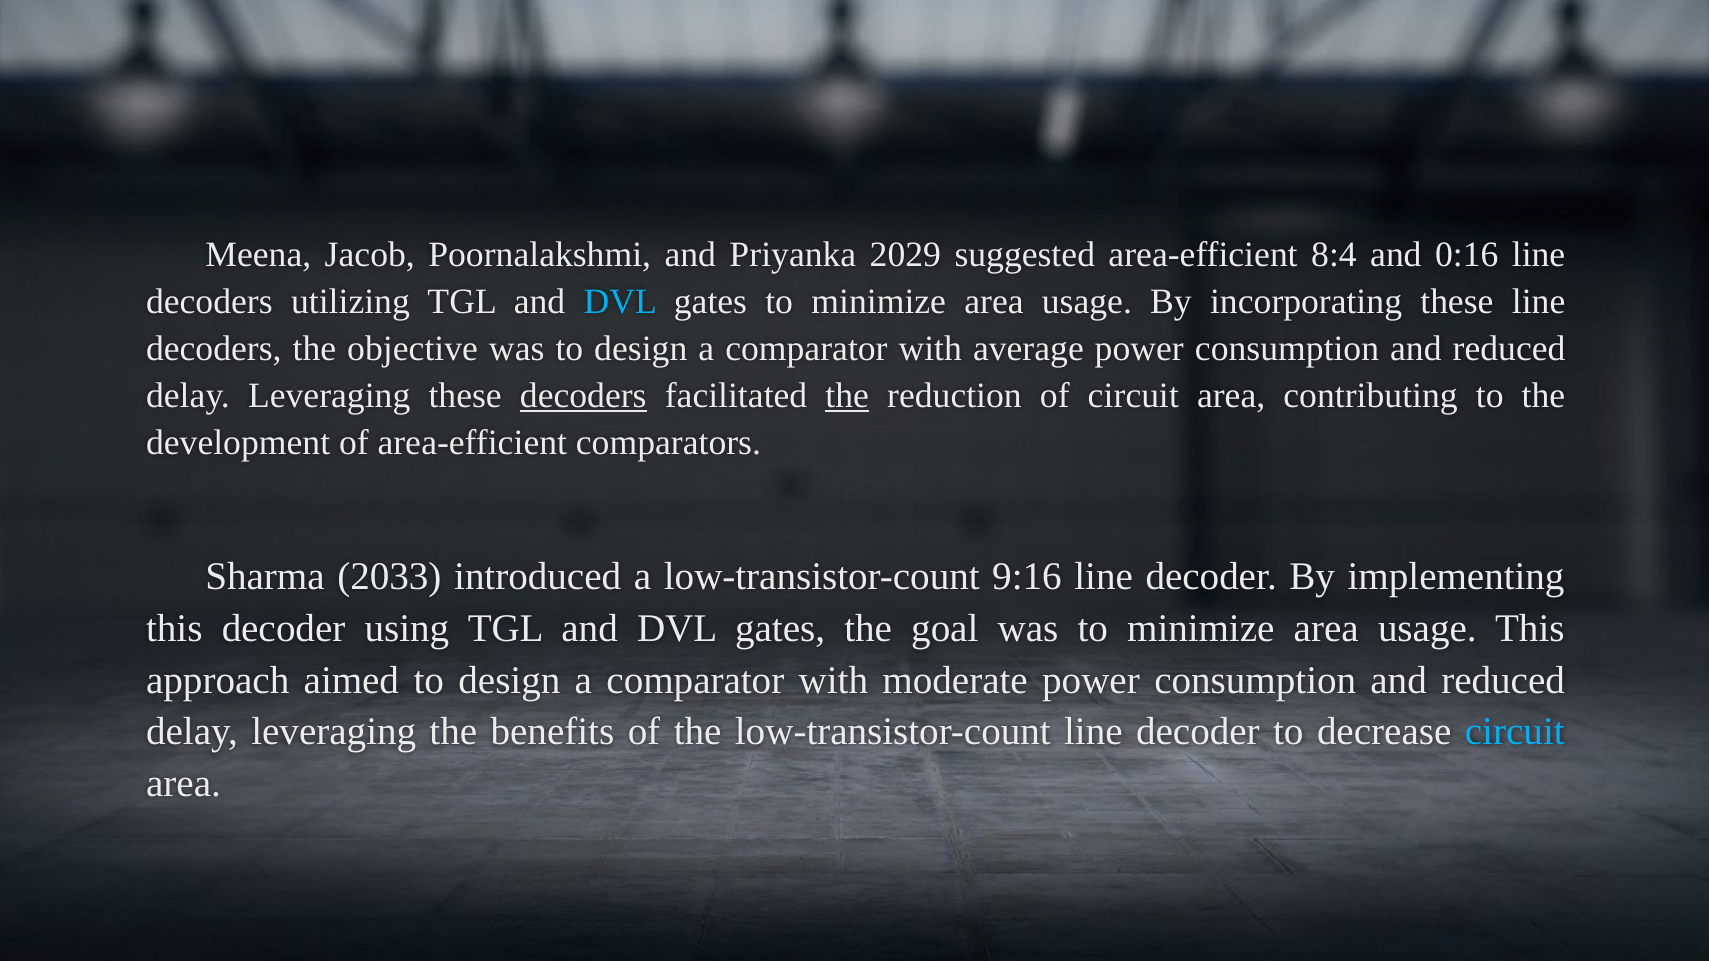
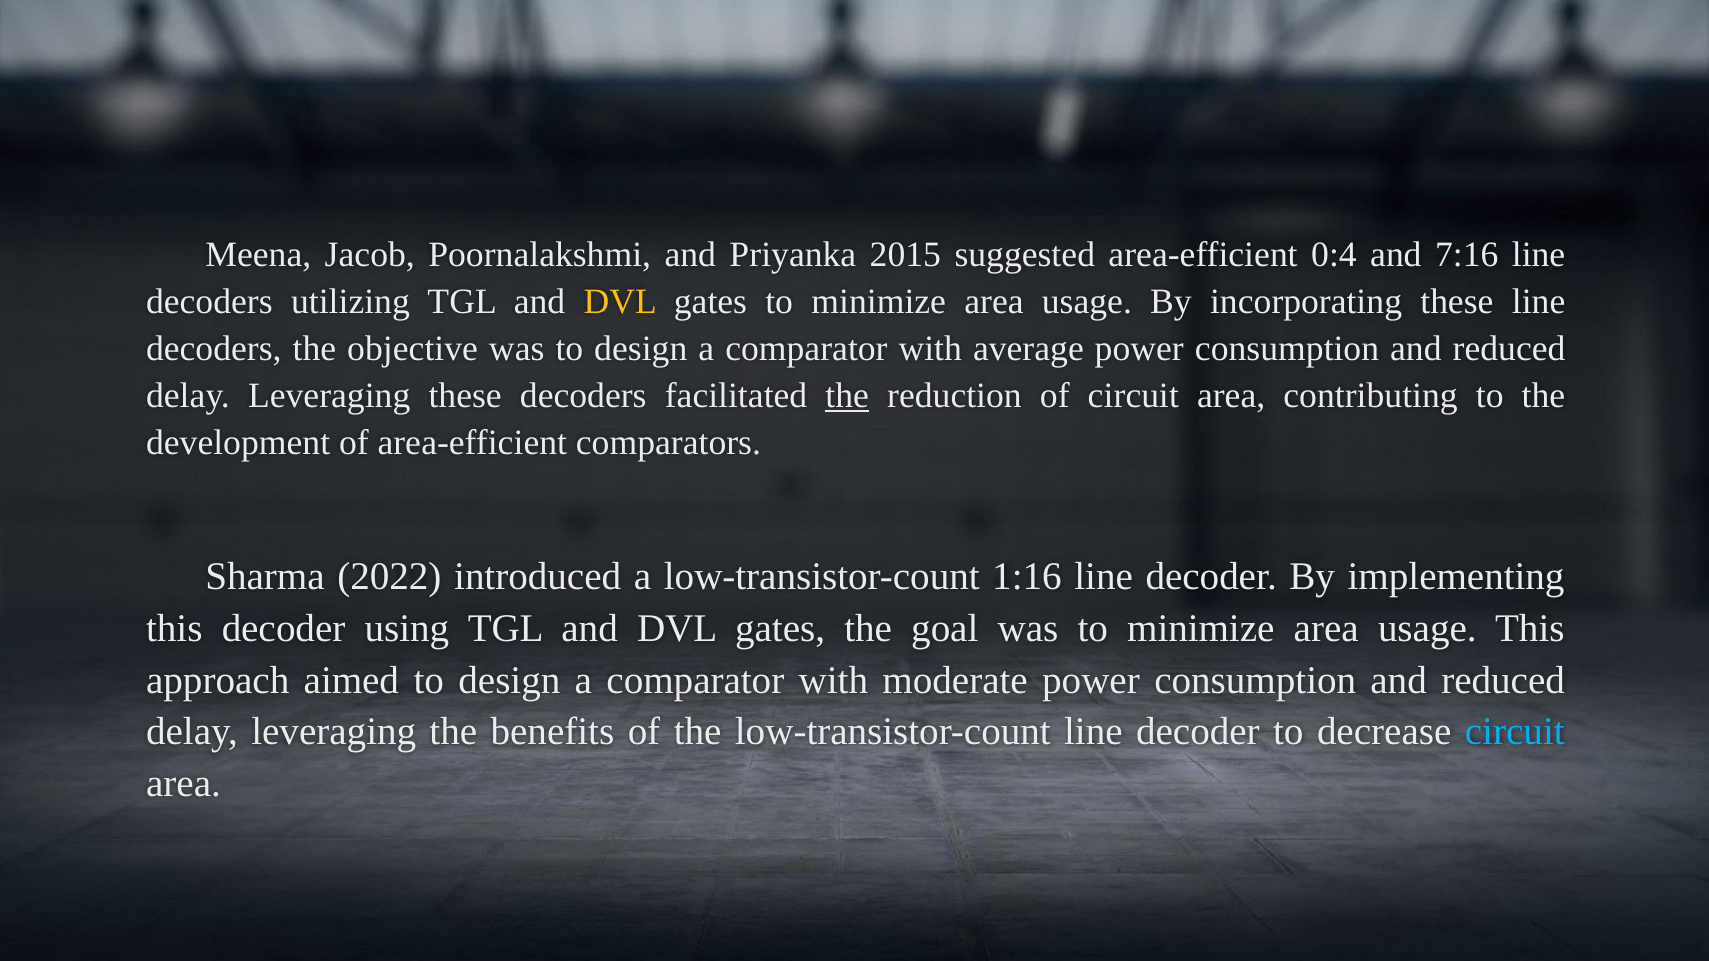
2029: 2029 -> 2015
8:4: 8:4 -> 0:4
0:16: 0:16 -> 7:16
DVL at (620, 302) colour: light blue -> yellow
decoders at (583, 396) underline: present -> none
2033: 2033 -> 2022
9:16: 9:16 -> 1:16
